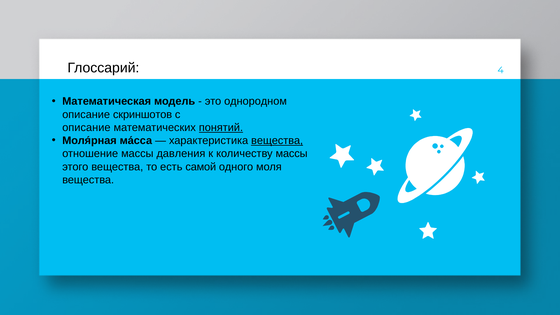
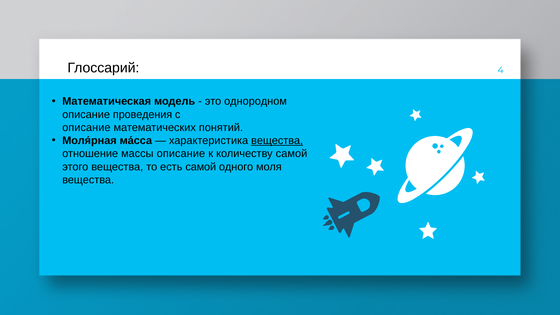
скриншотов: скриншотов -> проведения
понятий underline: present -> none
массы давления: давления -> описание
количеству массы: массы -> самой
